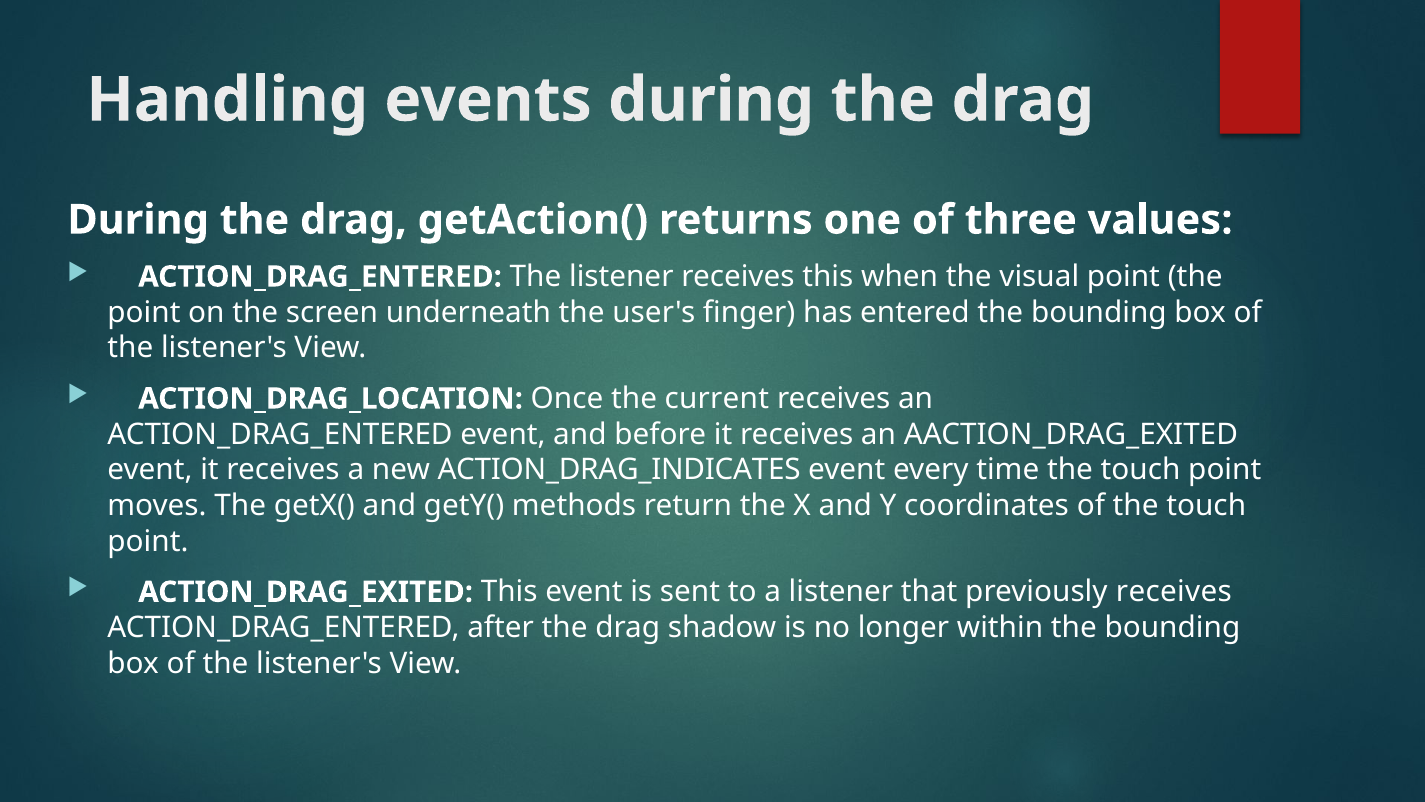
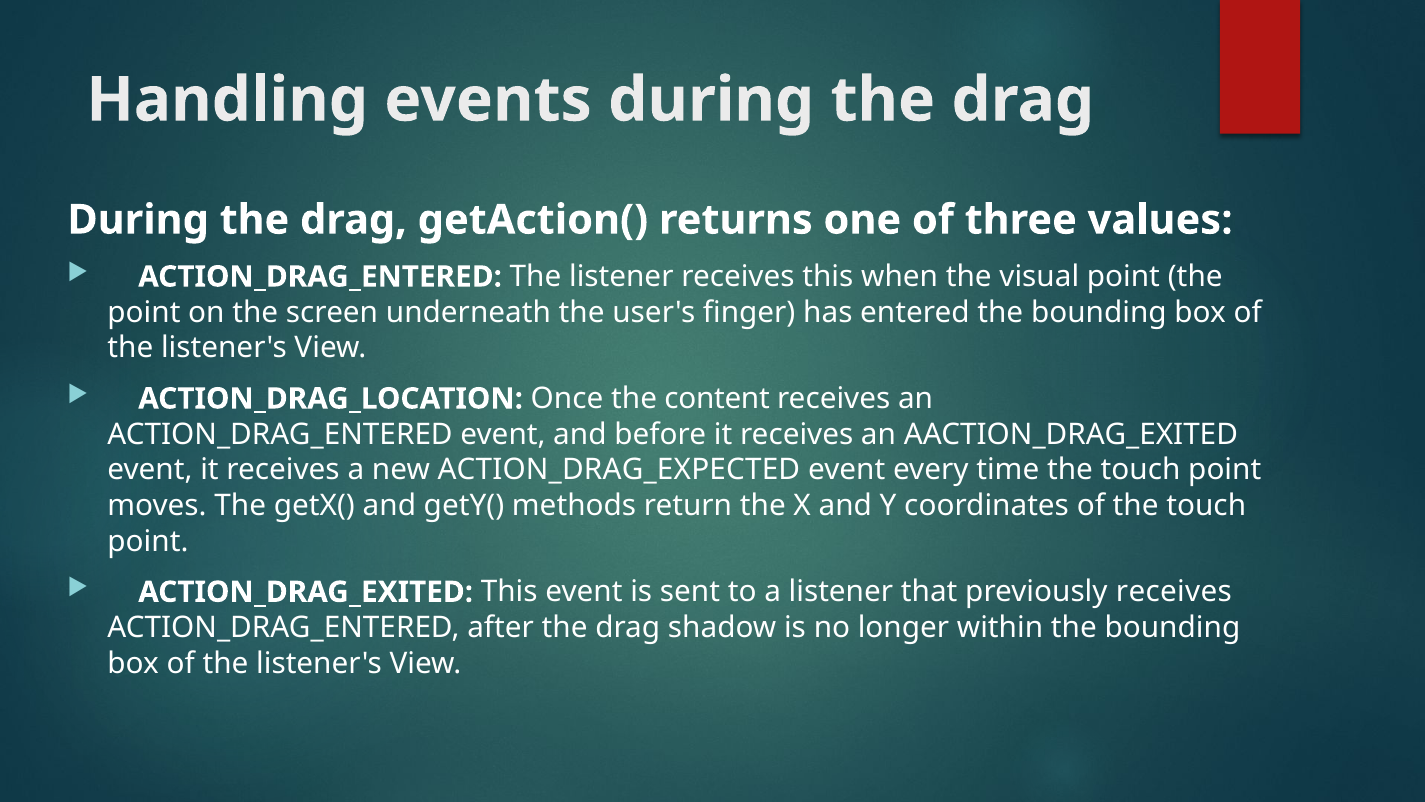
current: current -> content
ACTION_DRAG_INDICATES: ACTION_DRAG_INDICATES -> ACTION_DRAG_EXPECTED
